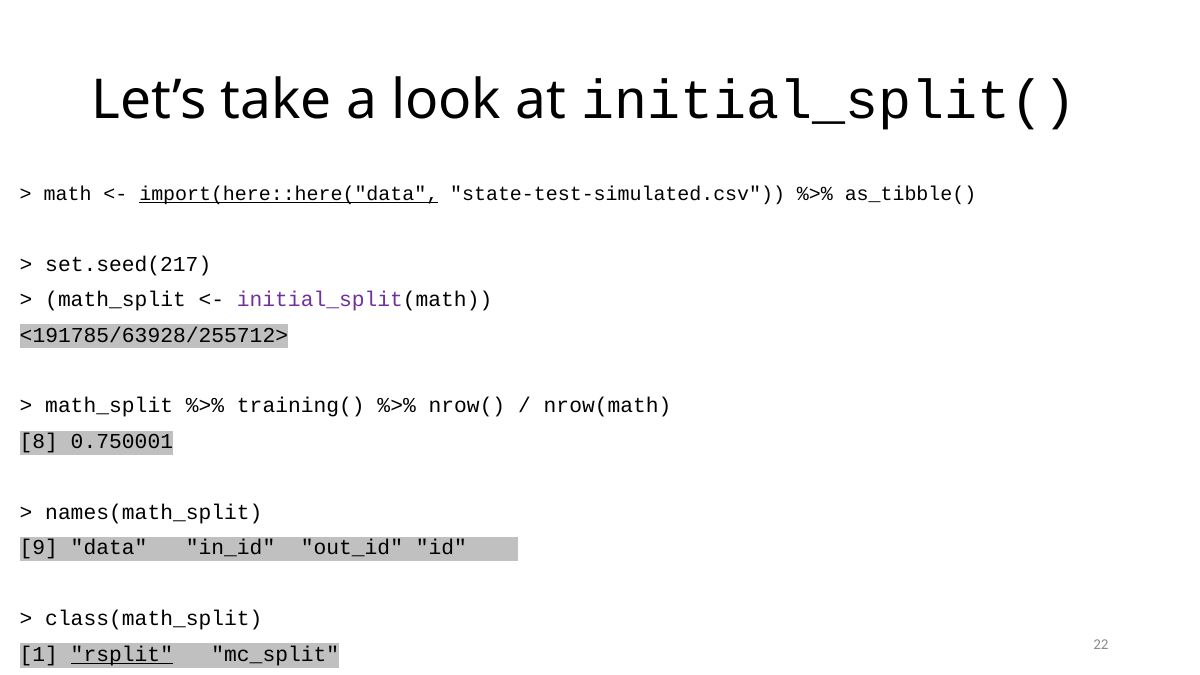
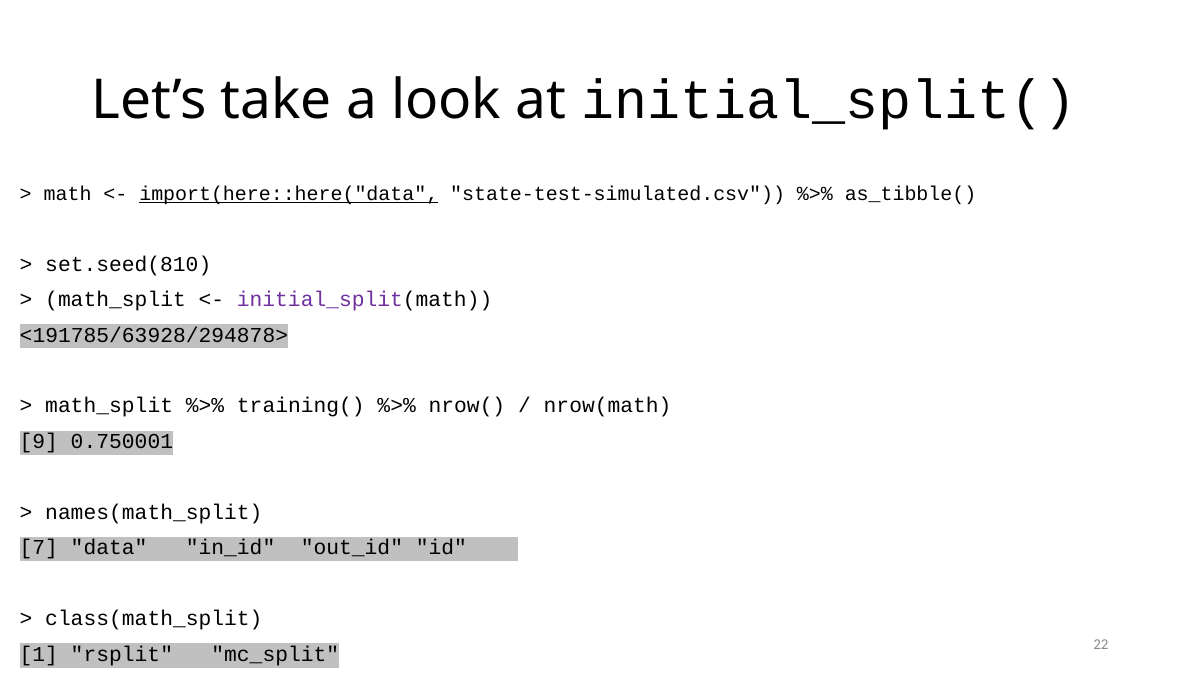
set.seed(217: set.seed(217 -> set.seed(810
<191785/63928/255712>: <191785/63928/255712> -> <191785/63928/294878>
8: 8 -> 9
9: 9 -> 7
rsplit underline: present -> none
